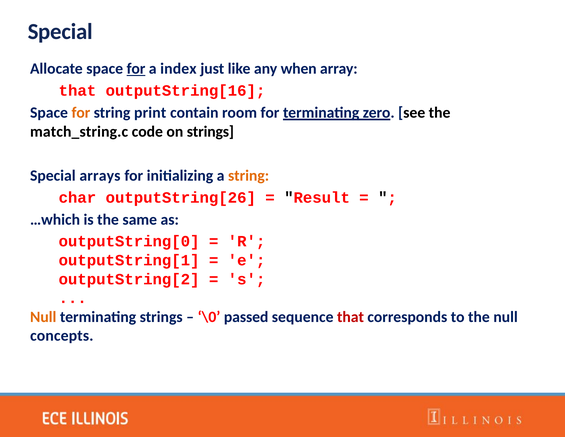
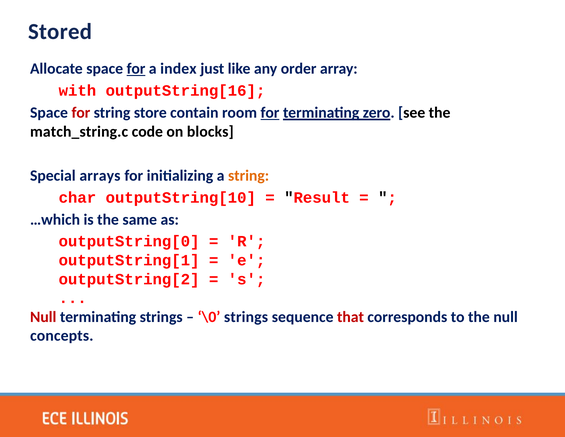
Special at (60, 32): Special -> Stored
when: when -> order
that at (77, 91): that -> with
for at (81, 113) colour: orange -> red
print: print -> store
for at (270, 113) underline: none -> present
on strings: strings -> blocks
outputString[26: outputString[26 -> outputString[10
Null at (43, 317) colour: orange -> red
\0 passed: passed -> strings
